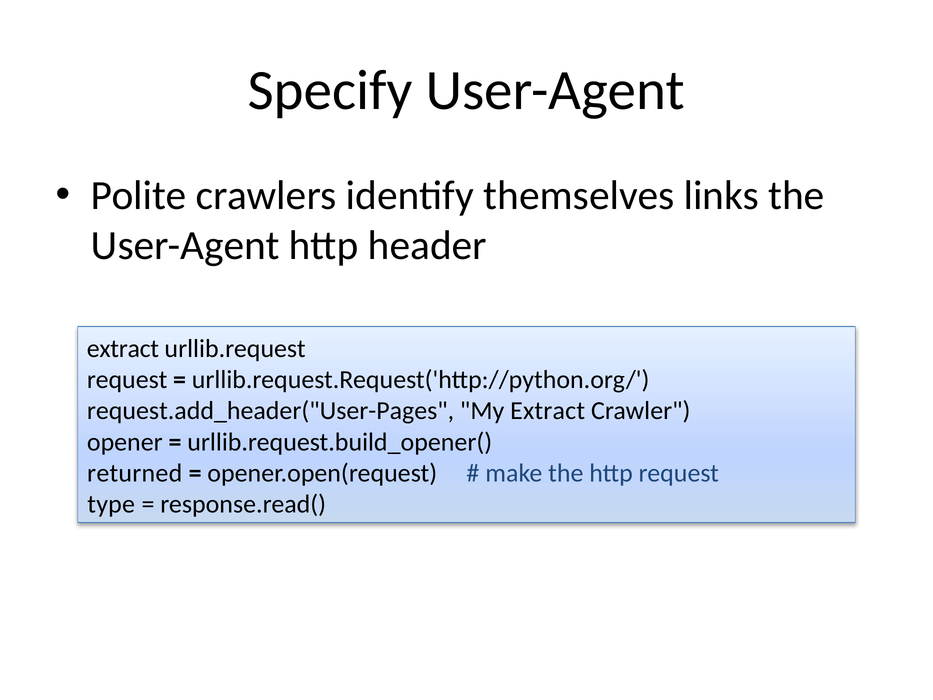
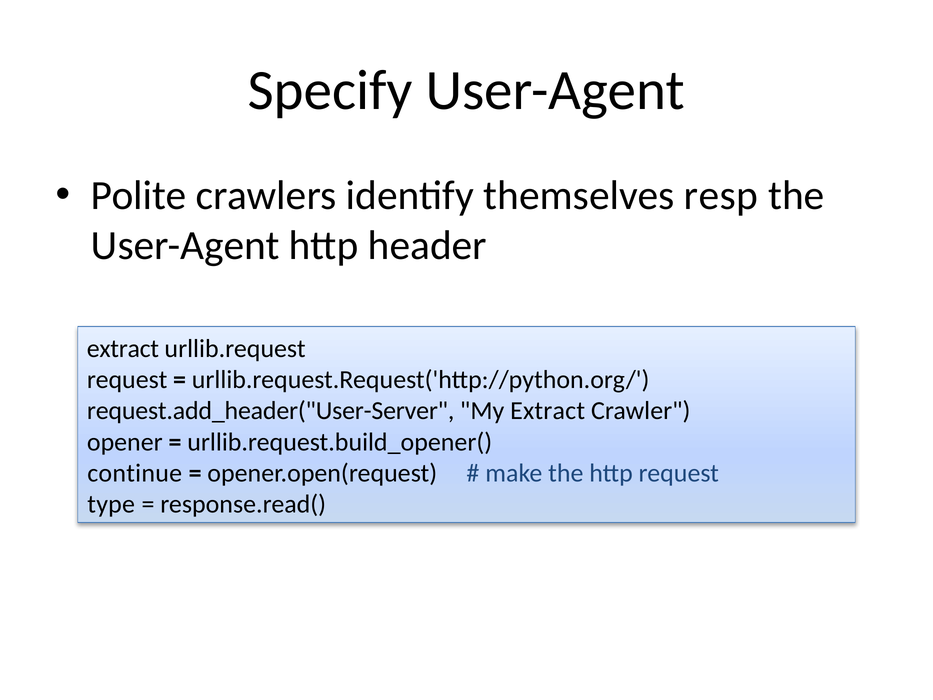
links: links -> resp
request.add_header("User-Pages: request.add_header("User-Pages -> request.add_header("User-Server
returned: returned -> continue
